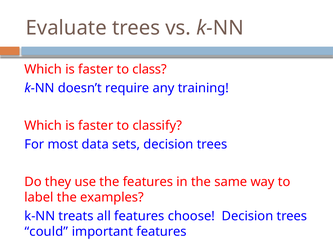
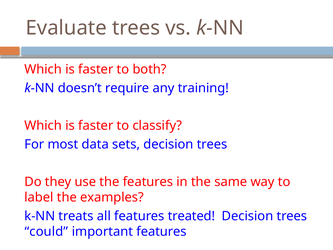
class: class -> both
choose: choose -> treated
